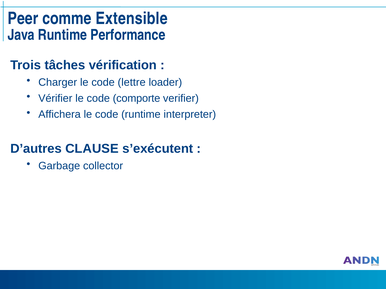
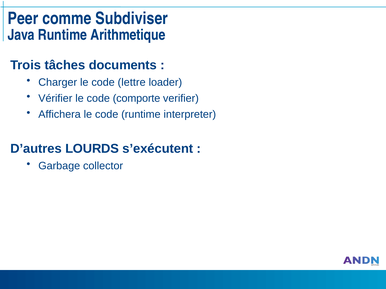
Extensible: Extensible -> Subdiviser
Performance: Performance -> Arithmetique
vérification: vérification -> documents
CLAUSE: CLAUSE -> LOURDS
